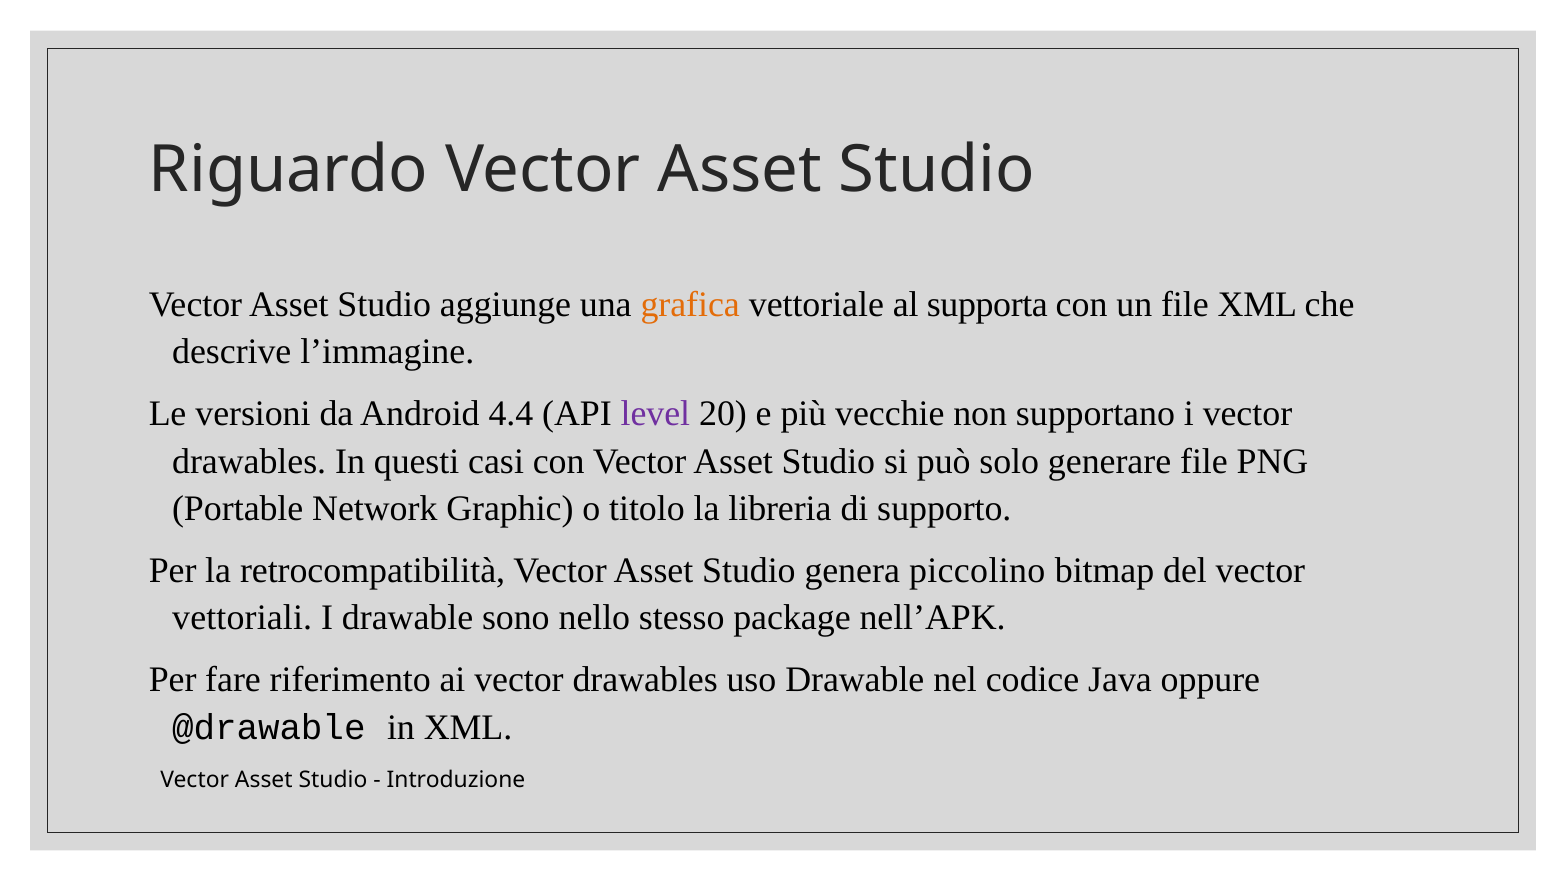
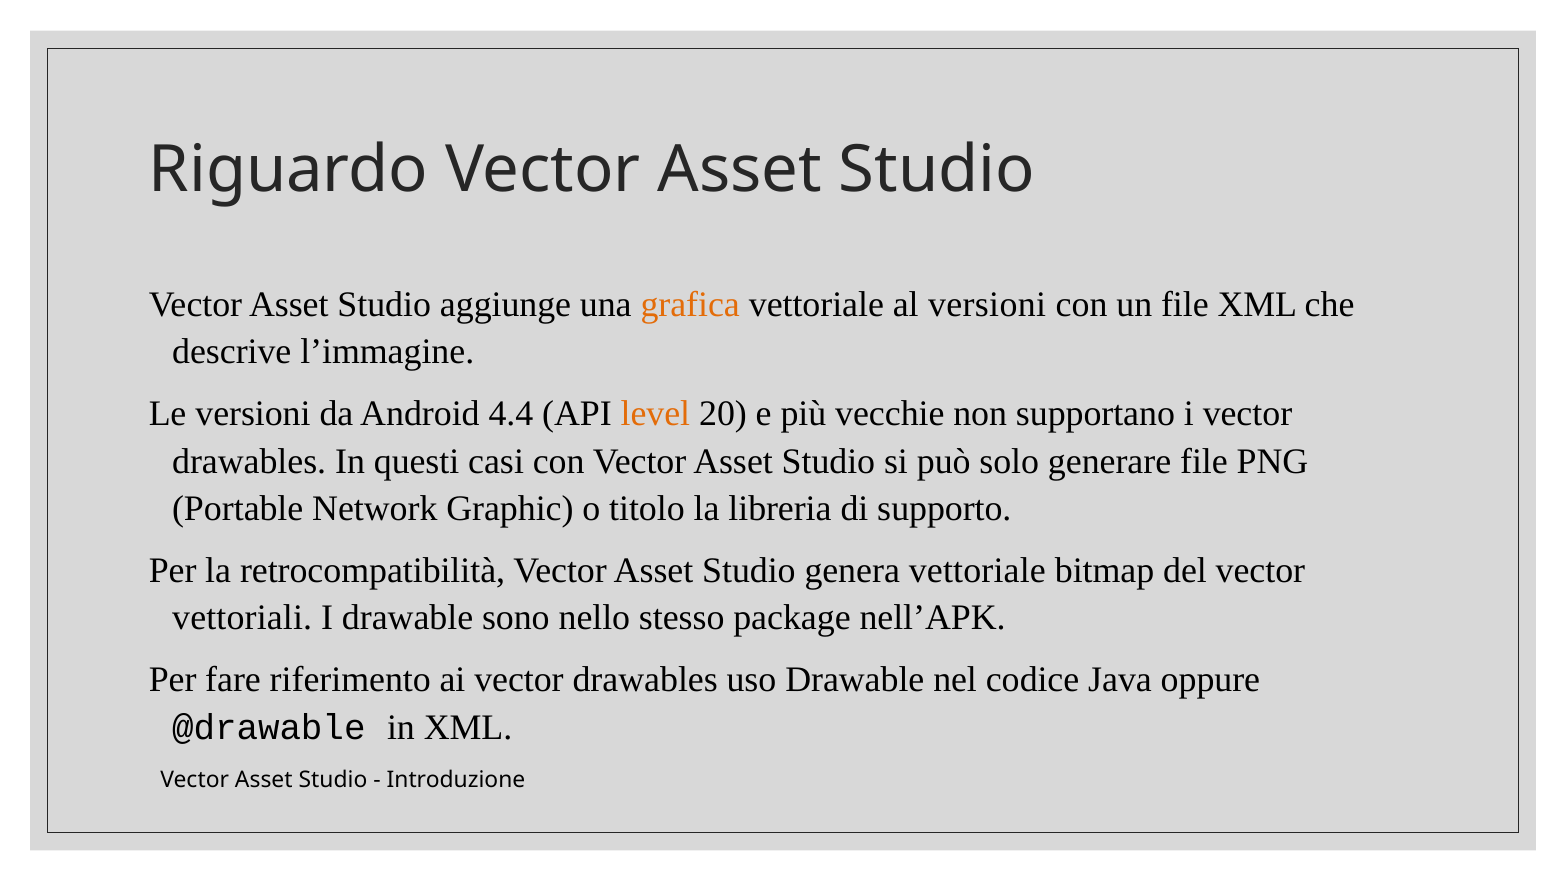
al supporta: supporta -> versioni
level colour: purple -> orange
genera piccolino: piccolino -> vettoriale
